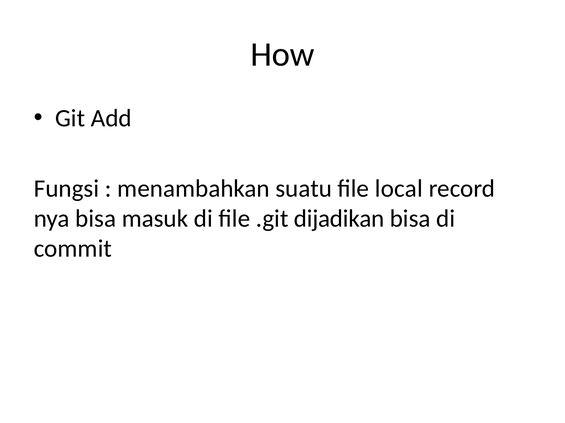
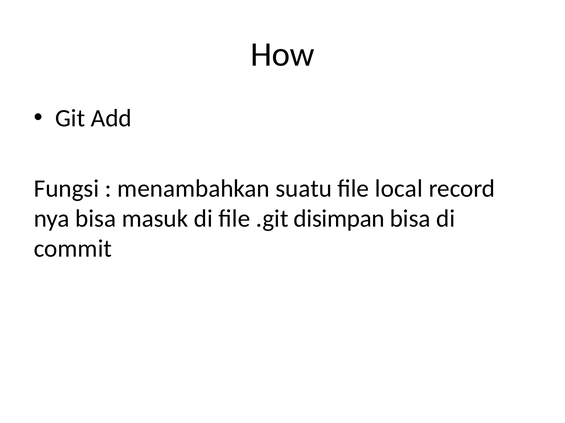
dijadikan: dijadikan -> disimpan
